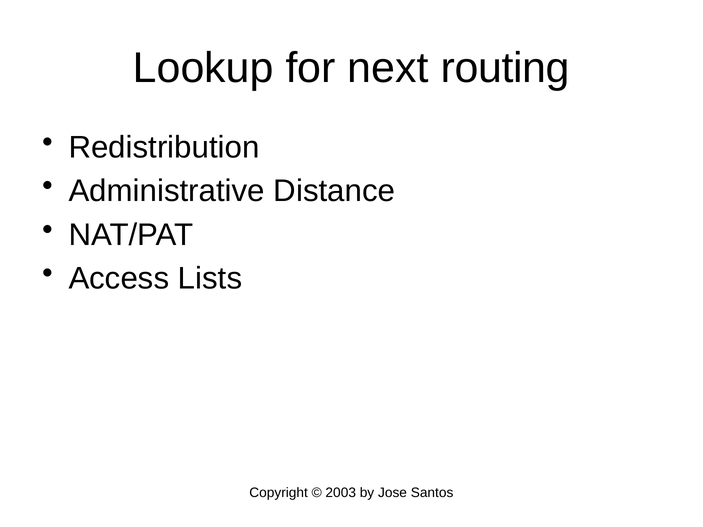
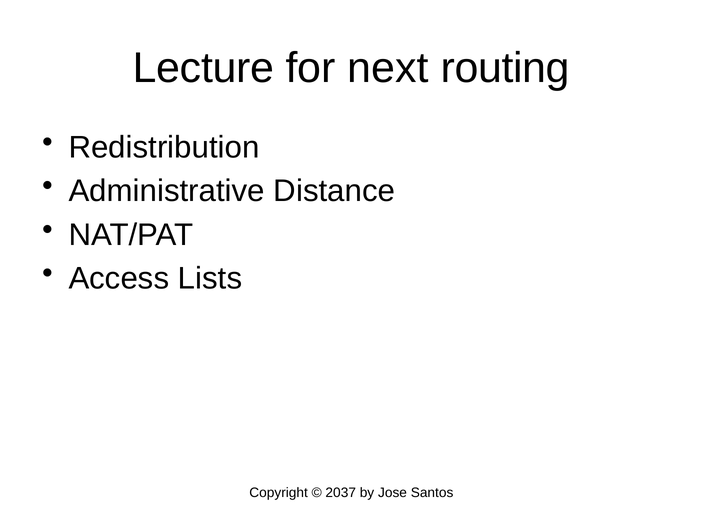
Lookup: Lookup -> Lecture
2003: 2003 -> 2037
